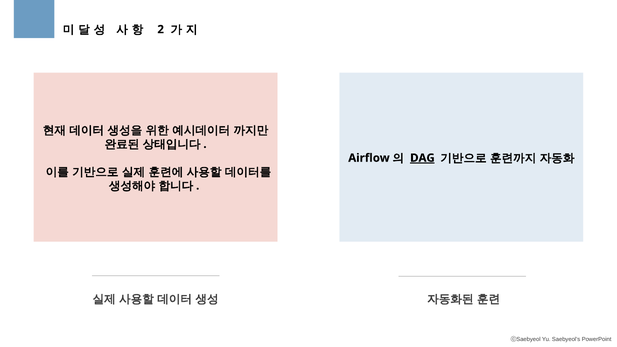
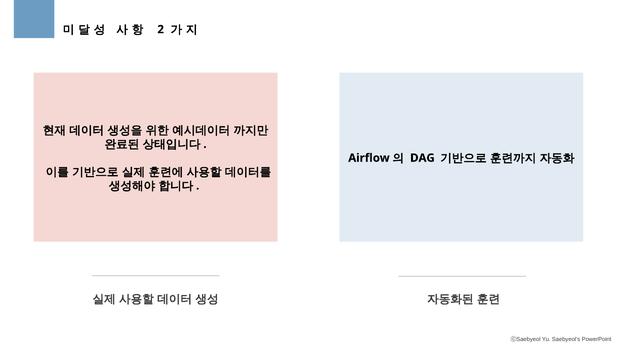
DAG underline: present -> none
